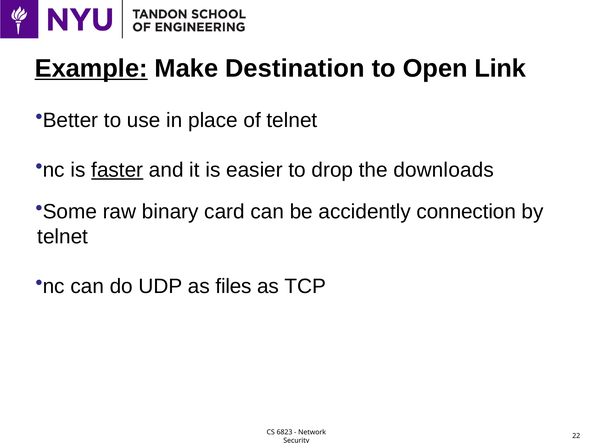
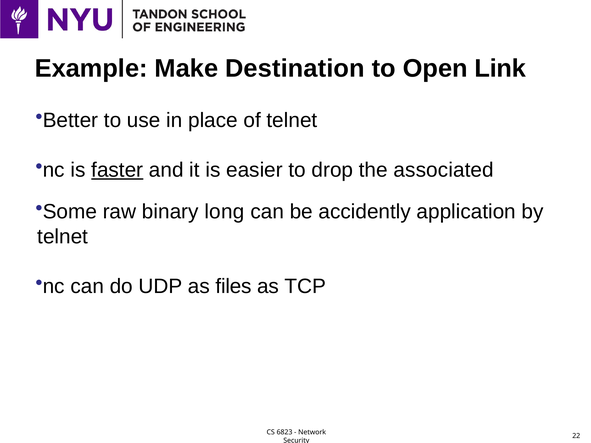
Example underline: present -> none
downloads: downloads -> associated
card: card -> long
connection: connection -> application
